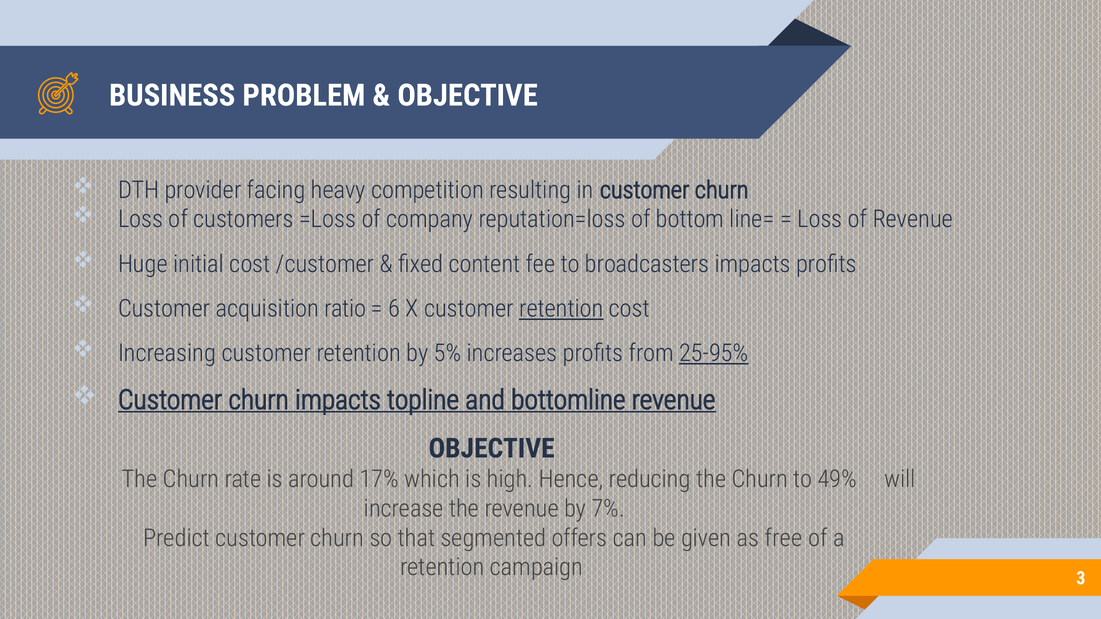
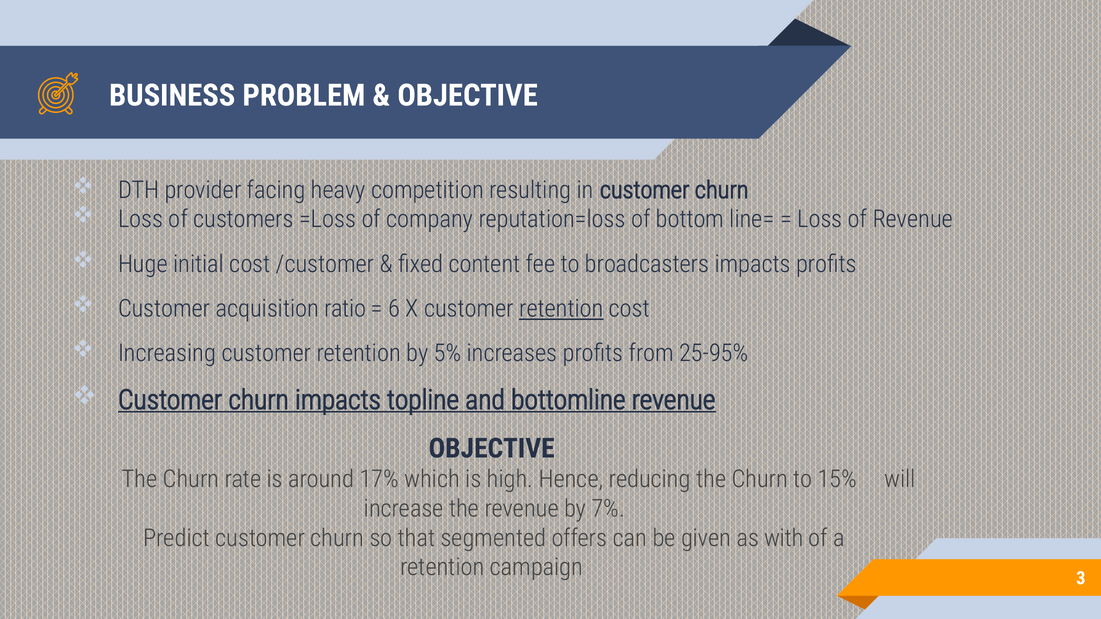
25-95% underline: present -> none
49%: 49% -> 15%
free: free -> with
